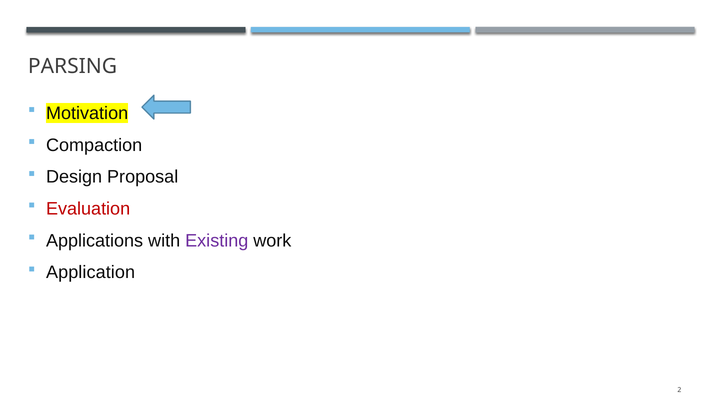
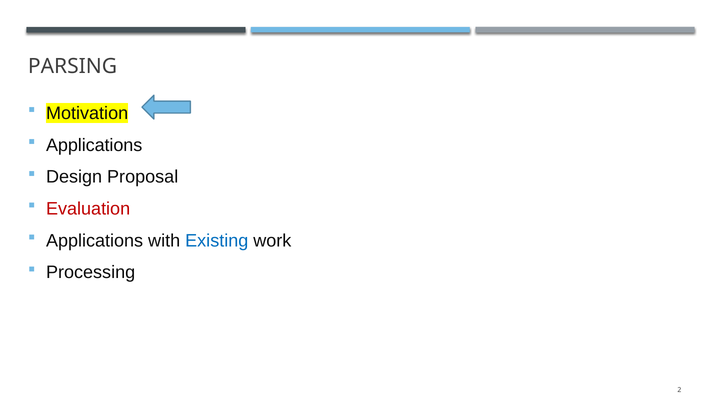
Compaction at (94, 145): Compaction -> Applications
Existing colour: purple -> blue
Application: Application -> Processing
